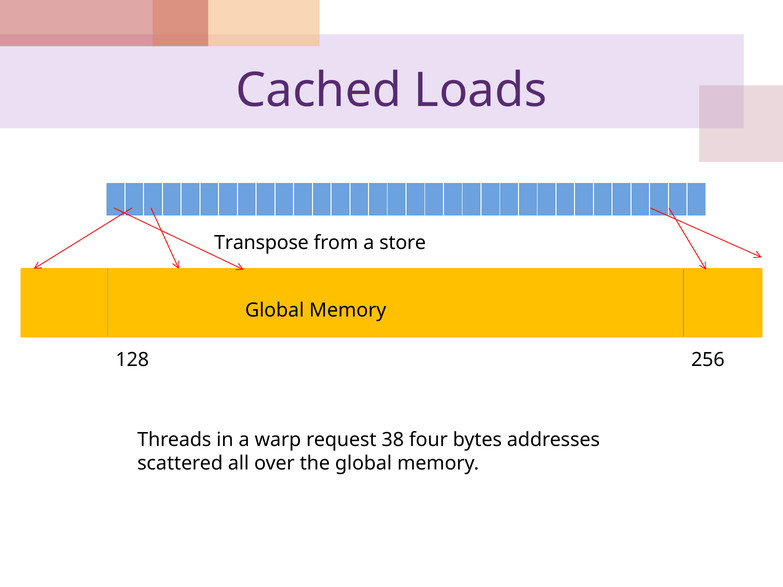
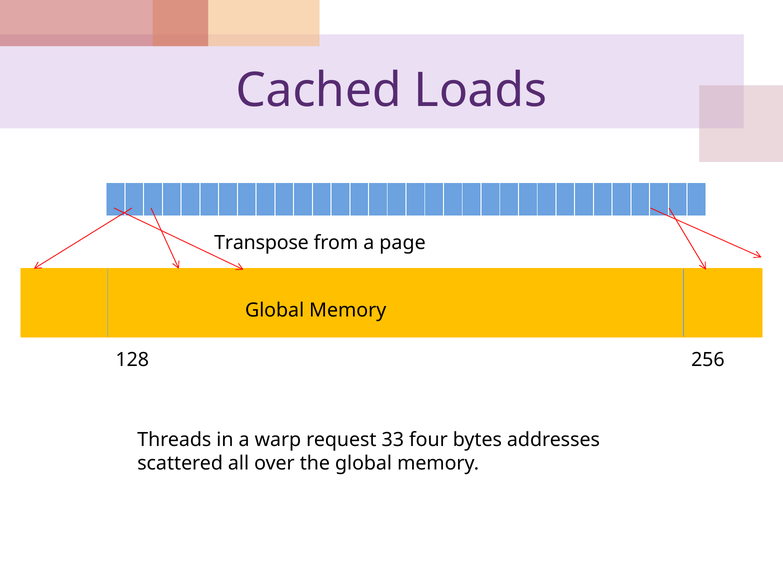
store: store -> page
38: 38 -> 33
